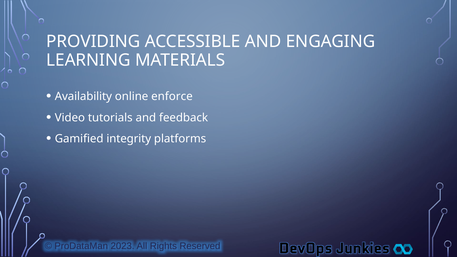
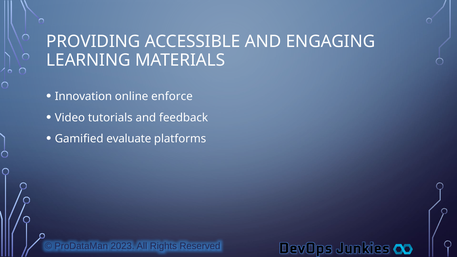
Availability: Availability -> Innovation
integrity: integrity -> evaluate
